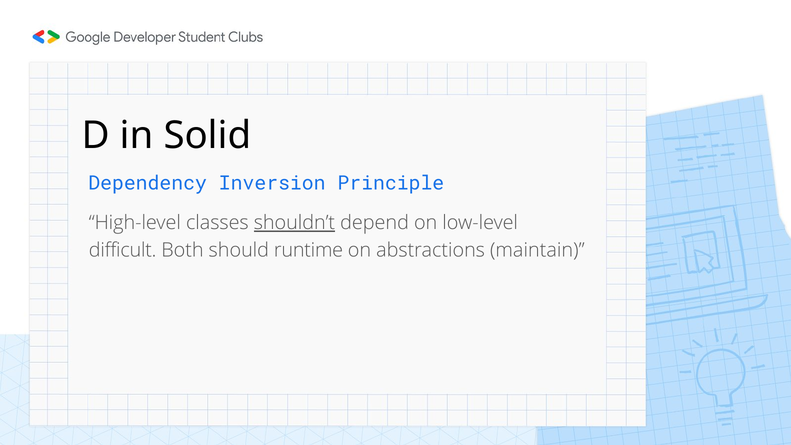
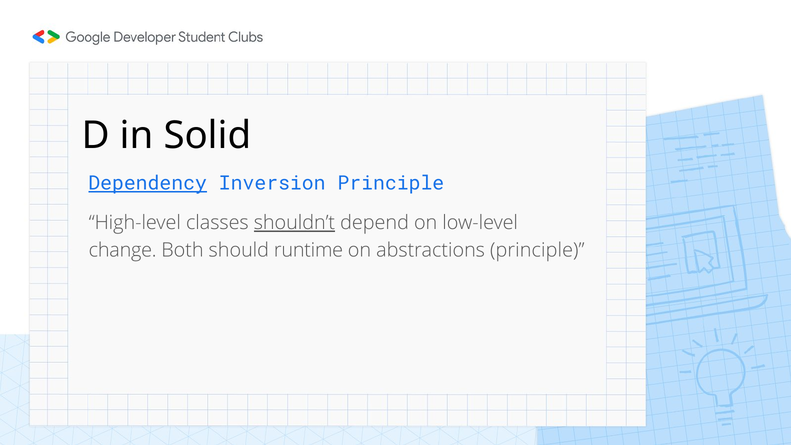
Dependency underline: none -> present
difficult: difficult -> change
abstractions maintain: maintain -> principle
